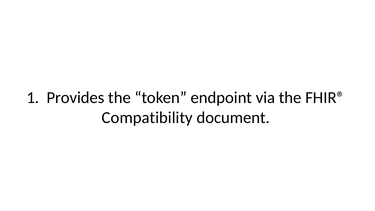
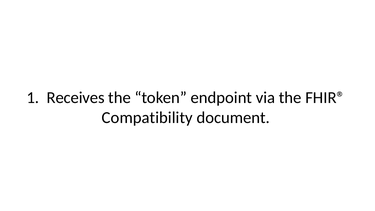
Provides: Provides -> Receives
